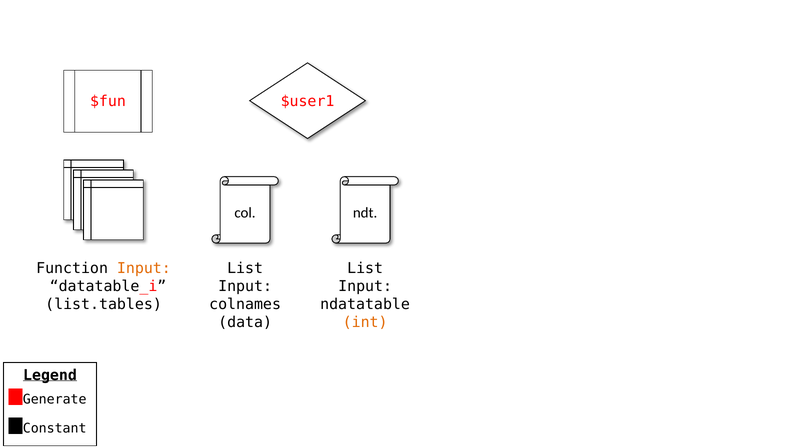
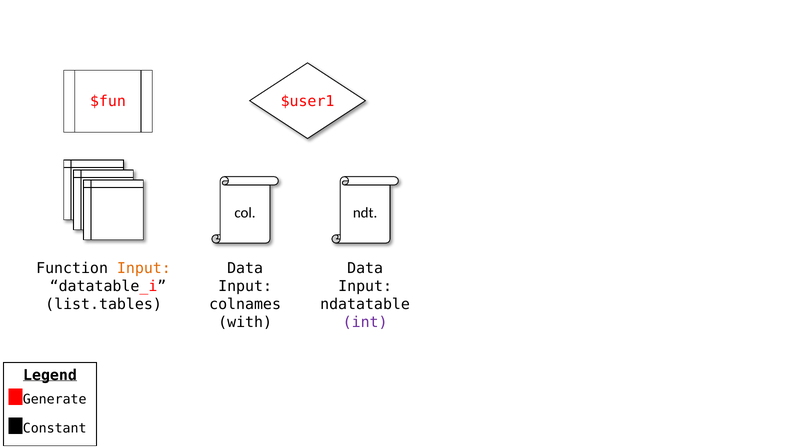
List at (245, 268): List -> Data
List at (365, 268): List -> Data
data: data -> with
int colour: orange -> purple
